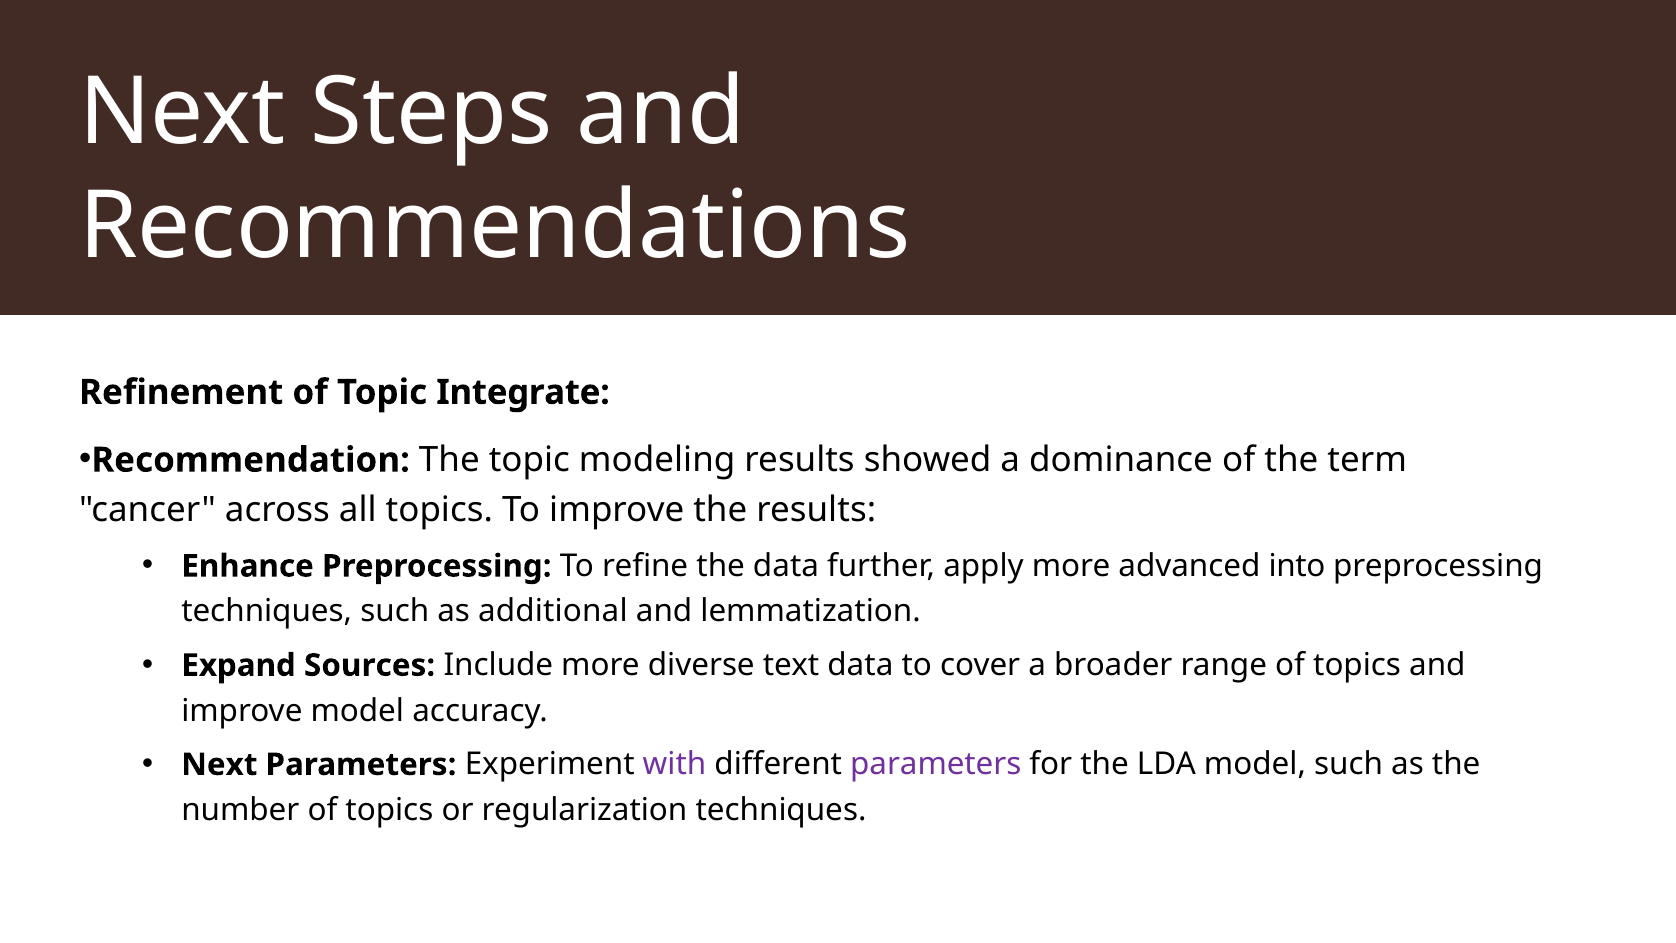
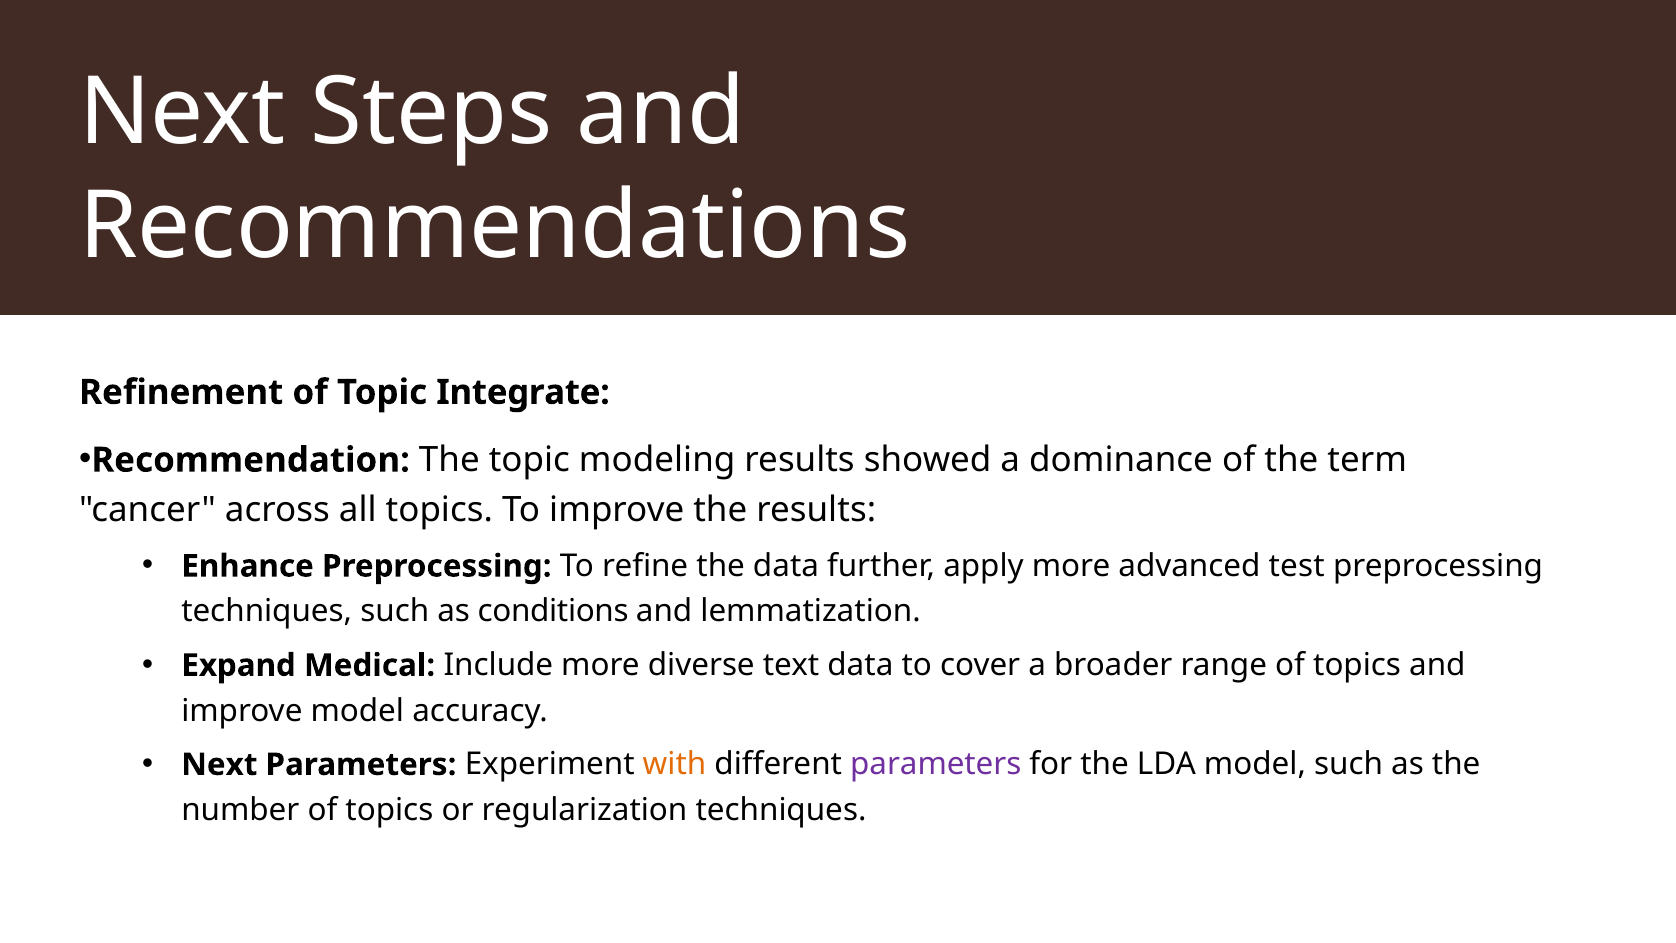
into: into -> test
additional: additional -> conditions
Sources: Sources -> Medical
with colour: purple -> orange
